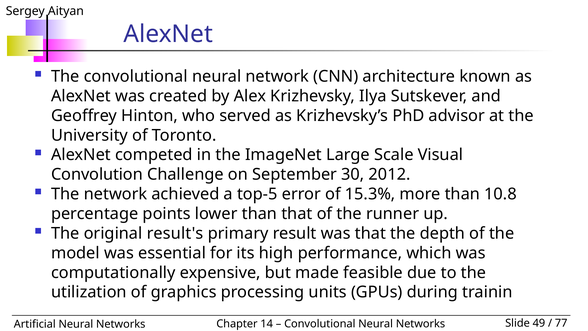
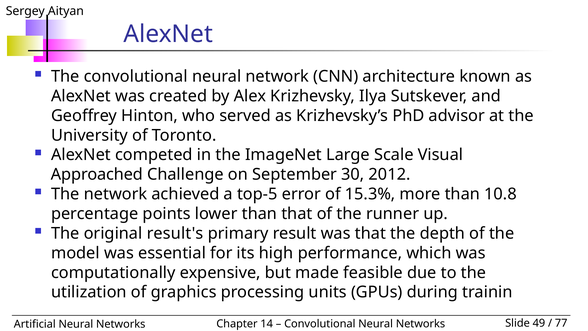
Convolution: Convolution -> Approached
